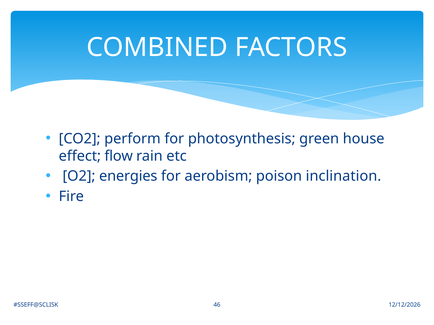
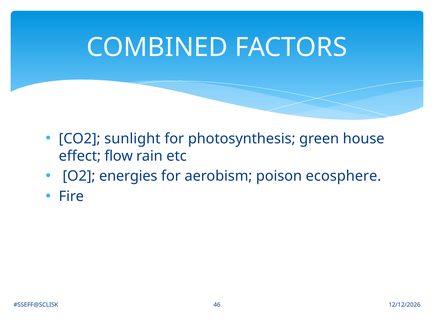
perform: perform -> sunlight
inclination: inclination -> ecosphere
